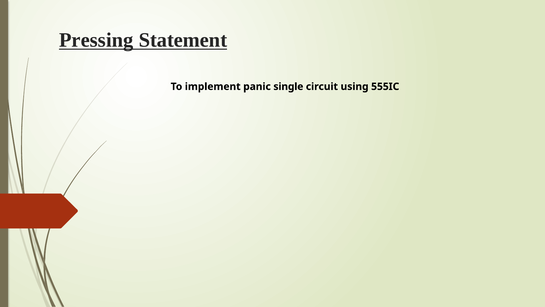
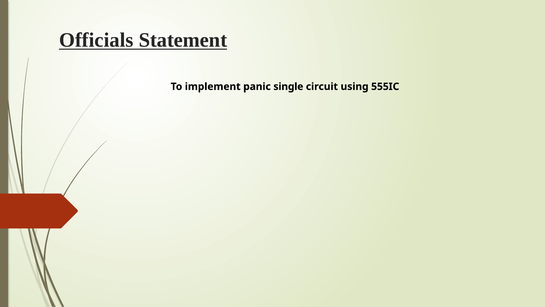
Pressing: Pressing -> Officials
